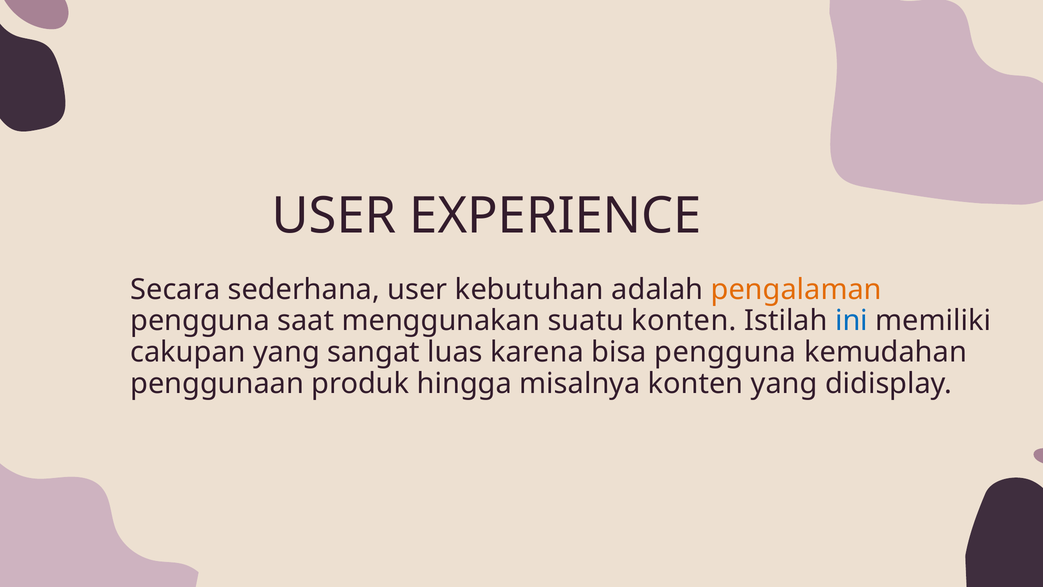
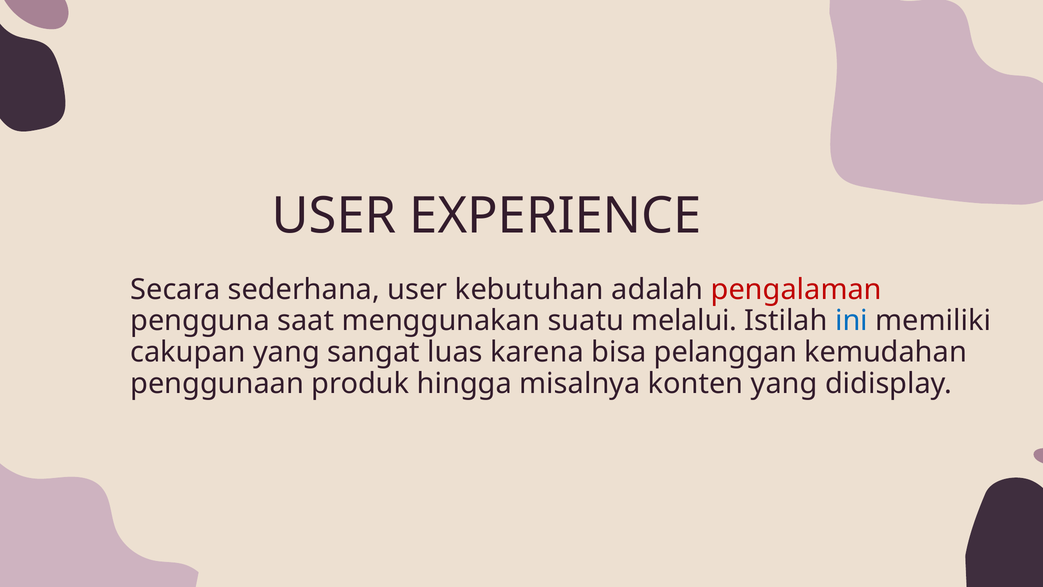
pengalaman colour: orange -> red
suatu konten: konten -> melalui
bisa pengguna: pengguna -> pelanggan
